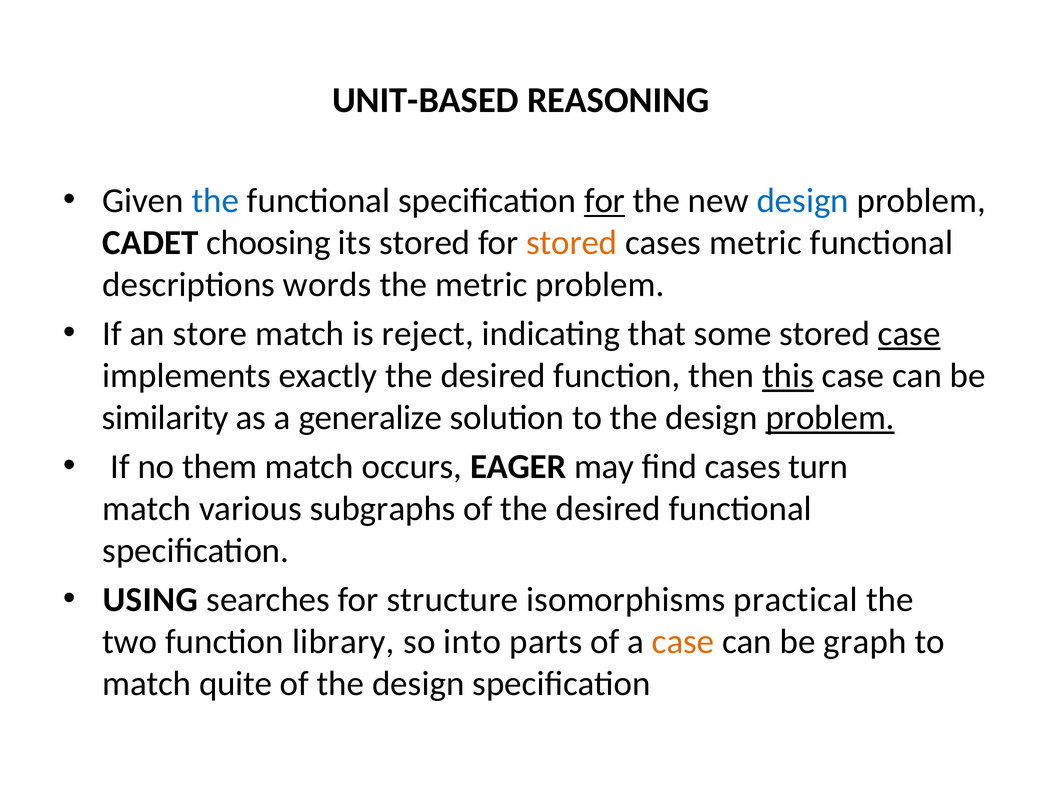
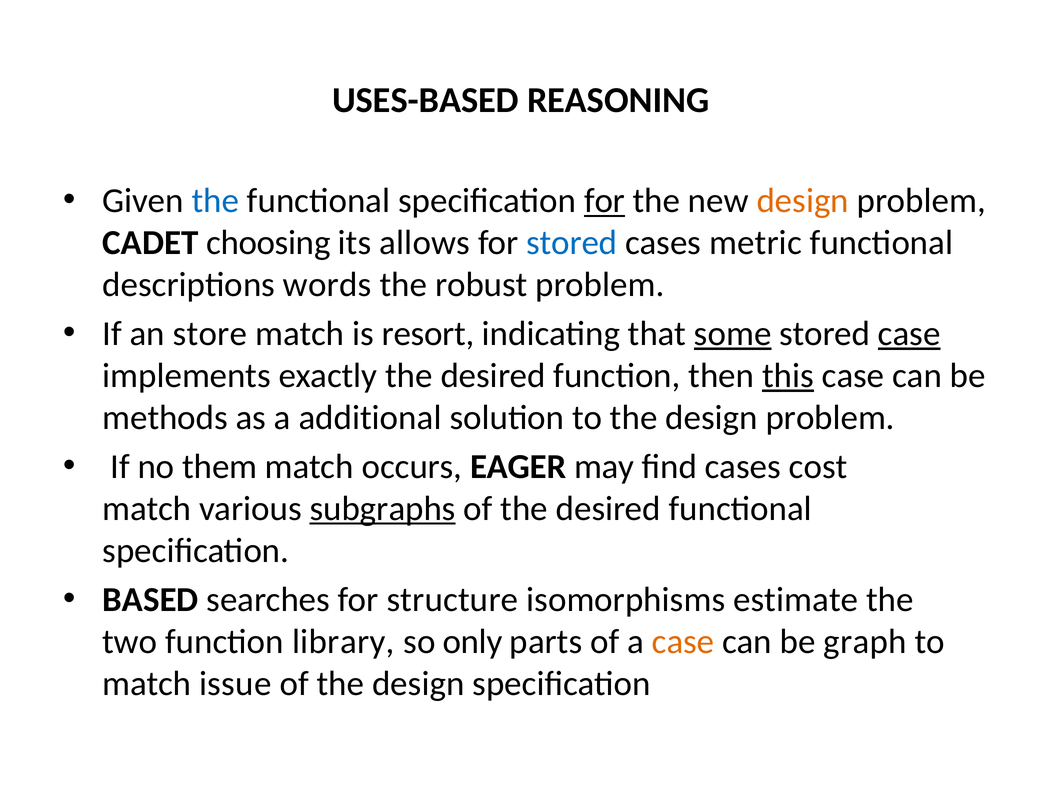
UNIT-BASED: UNIT-BASED -> USES-BASED
design at (803, 201) colour: blue -> orange
its stored: stored -> allows
stored at (572, 243) colour: orange -> blue
the metric: metric -> robust
reject: reject -> resort
some underline: none -> present
similarity: similarity -> methods
generalize: generalize -> additional
problem at (830, 418) underline: present -> none
turn: turn -> cost
subgraphs underline: none -> present
USING: USING -> BASED
practical: practical -> estimate
into: into -> only
quite: quite -> issue
